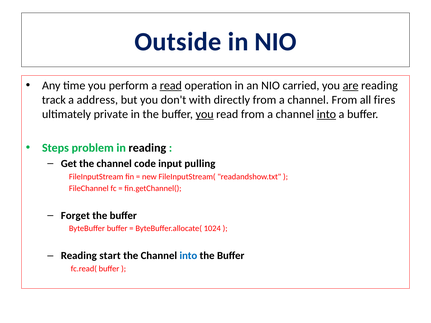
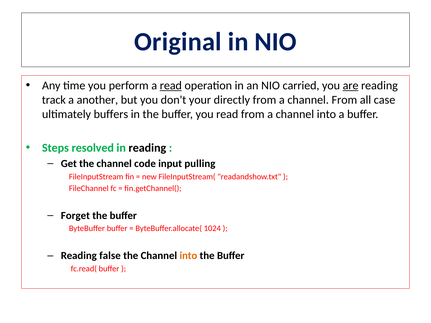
Outside: Outside -> Original
address: address -> another
with: with -> your
fires: fires -> case
private: private -> buffers
you at (205, 114) underline: present -> none
into at (326, 114) underline: present -> none
problem: problem -> resolved
start: start -> false
into at (188, 256) colour: blue -> orange
